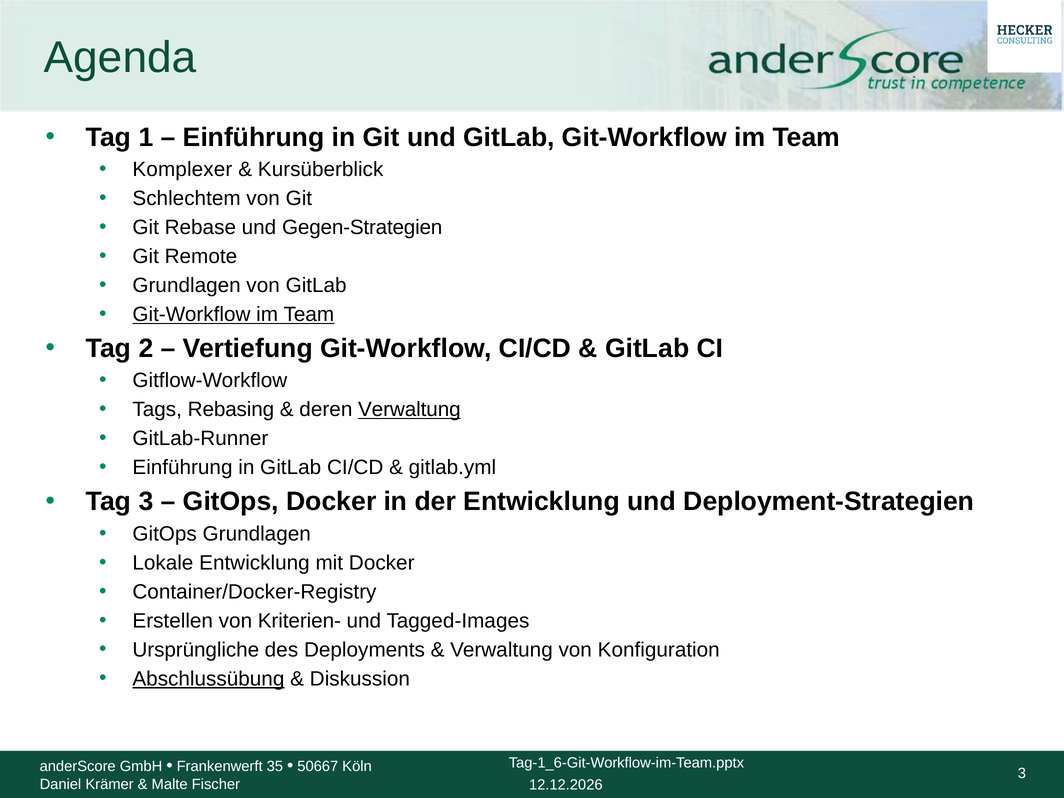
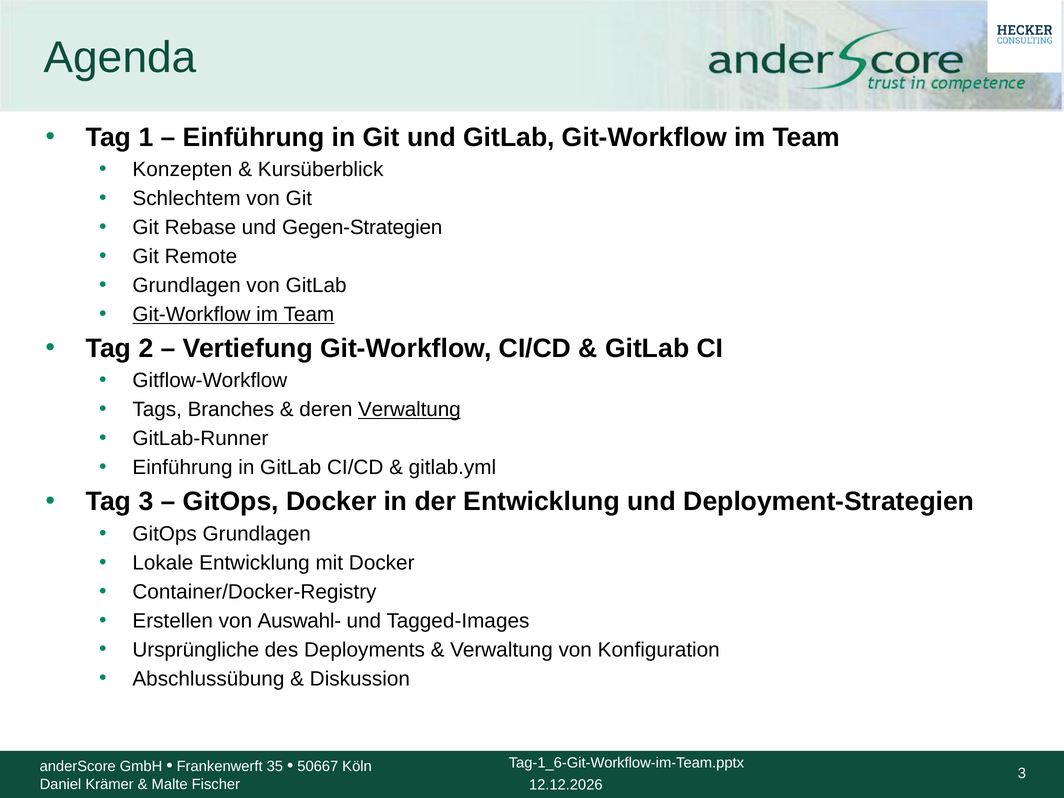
Komplexer: Komplexer -> Konzepten
Rebasing: Rebasing -> Branches
Kriterien-: Kriterien- -> Auswahl-
Abschlussübung underline: present -> none
